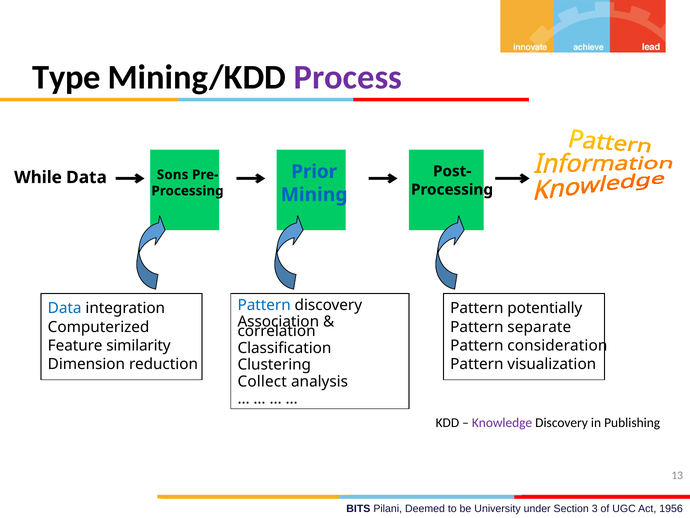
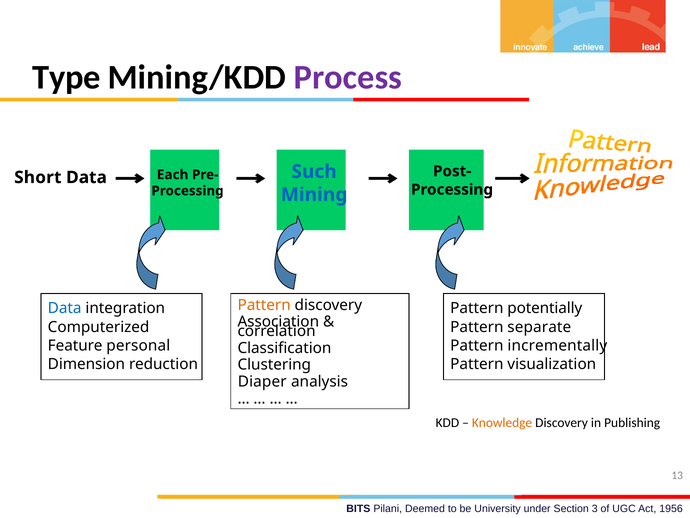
Sons: Sons -> Each
While: While -> Short
Prior: Prior -> Such
Pattern at (264, 305) colour: blue -> orange
similarity: similarity -> personal
consideration: consideration -> incrementally
Collect: Collect -> Diaper
Knowledge colour: purple -> orange
